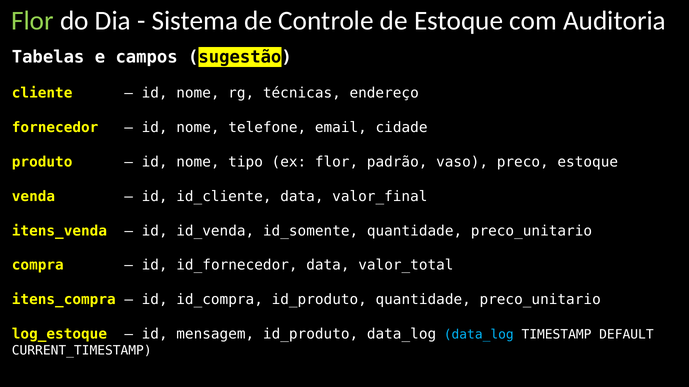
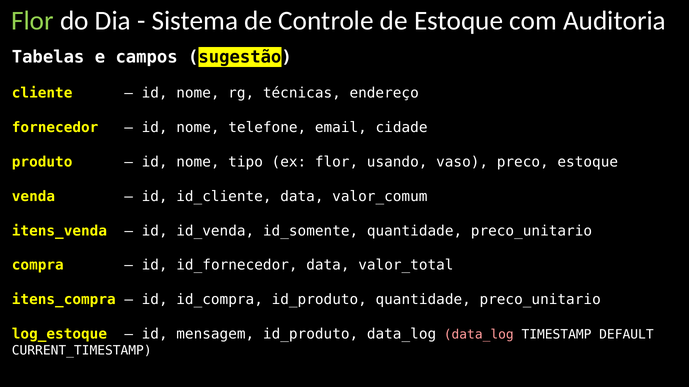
padrão: padrão -> usando
valor_final: valor_final -> valor_comum
data_log at (479, 335) colour: light blue -> pink
